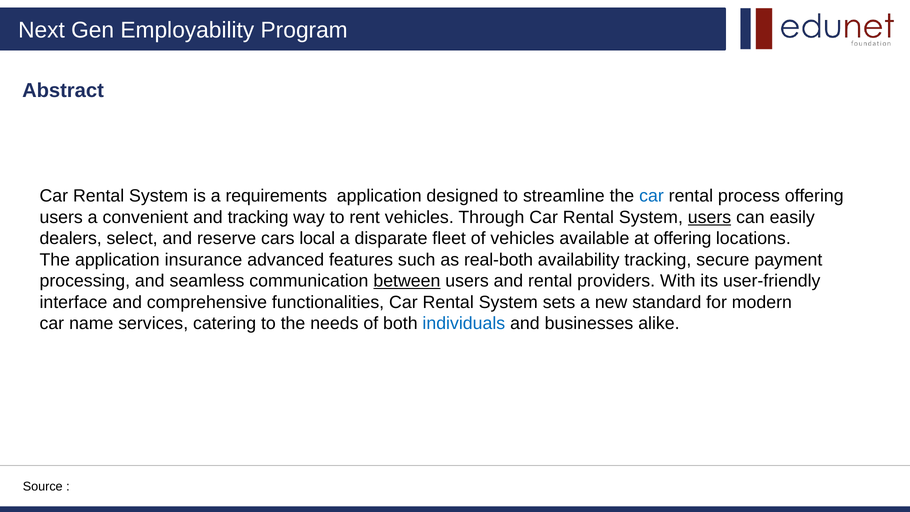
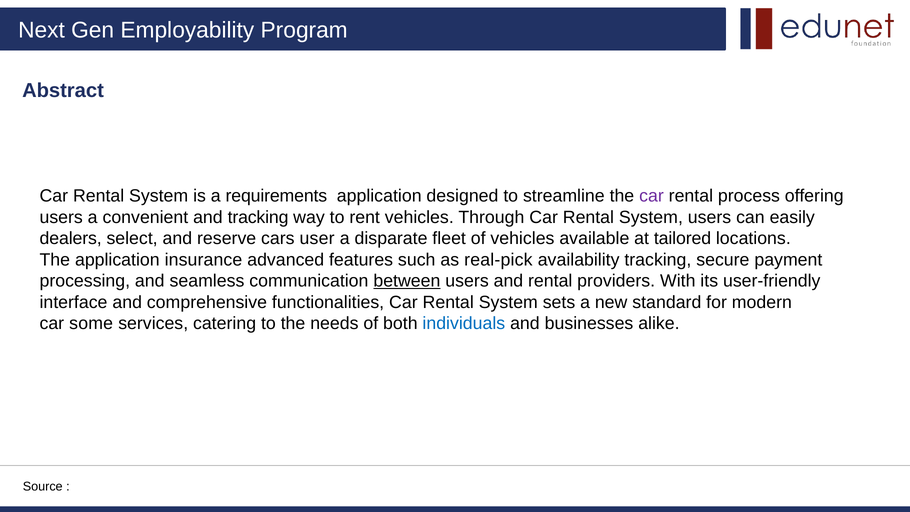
car at (652, 196) colour: blue -> purple
users at (710, 217) underline: present -> none
local: local -> user
at offering: offering -> tailored
real-both: real-both -> real-pick
name: name -> some
